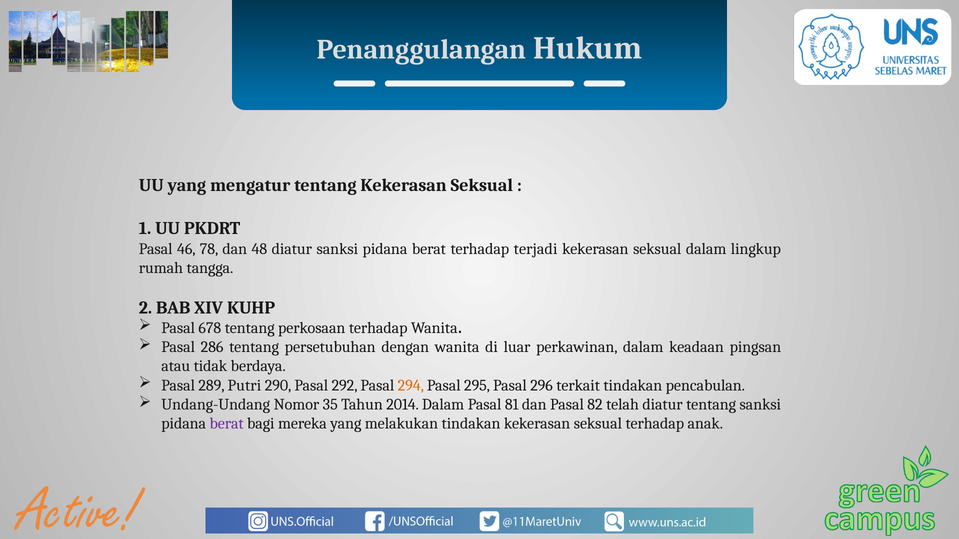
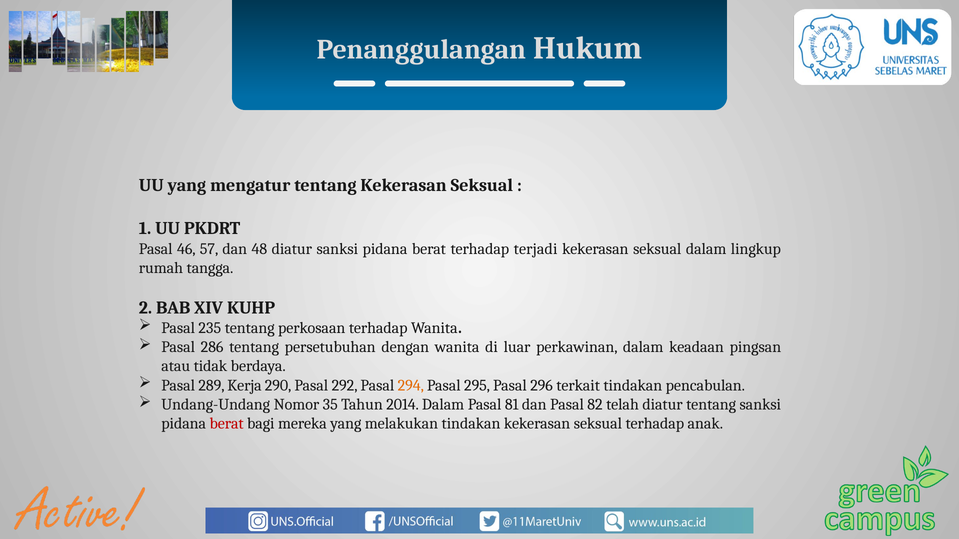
78: 78 -> 57
678: 678 -> 235
Putri: Putri -> Kerja
berat at (227, 424) colour: purple -> red
